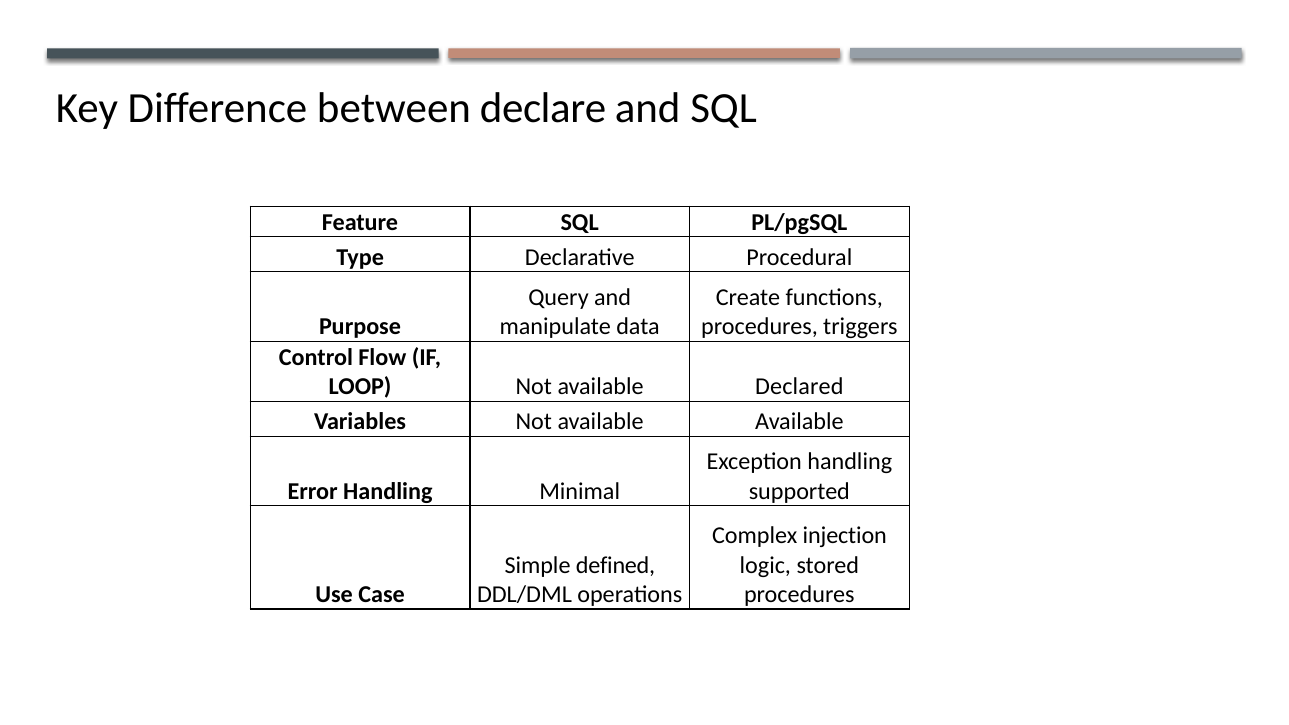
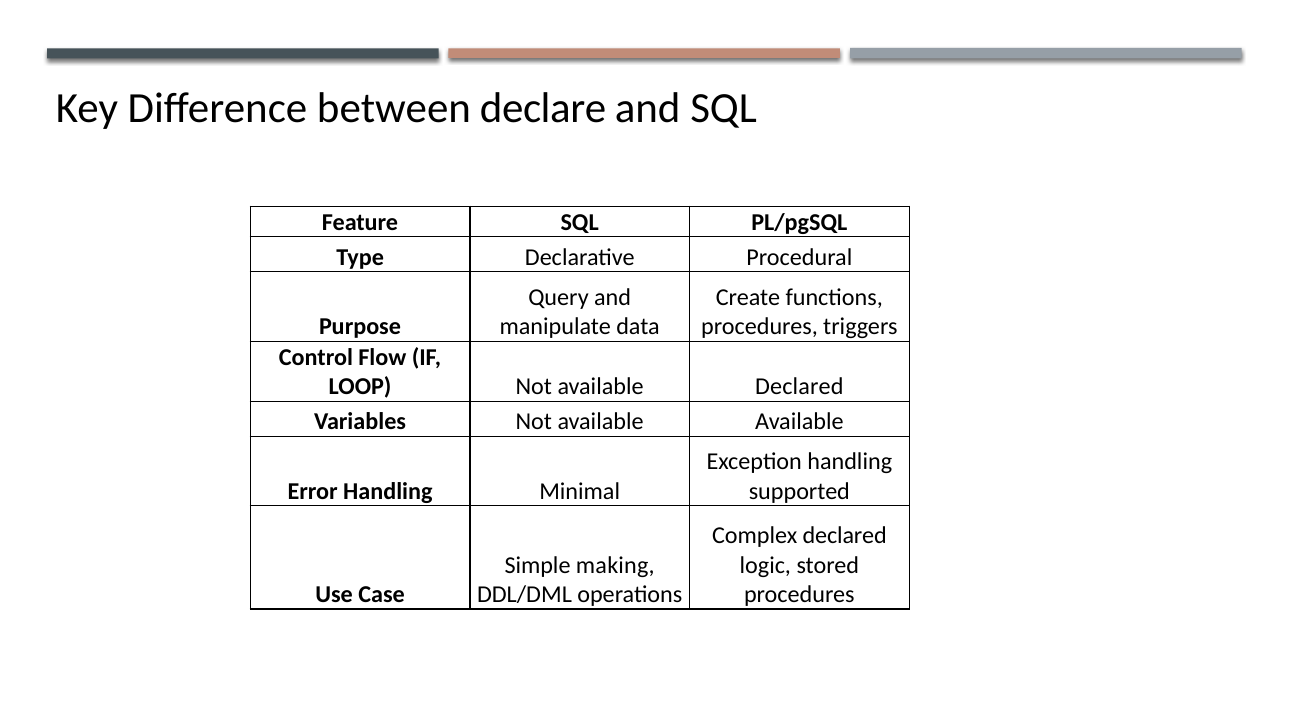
Complex injection: injection -> declared
defined: defined -> making
